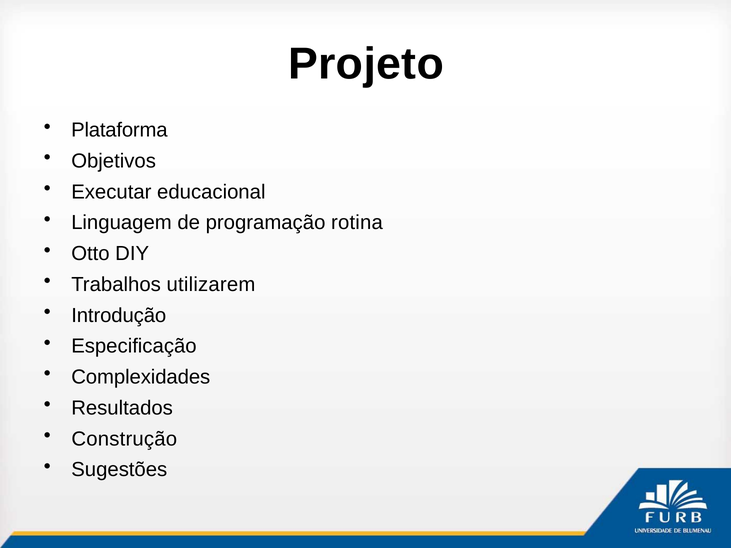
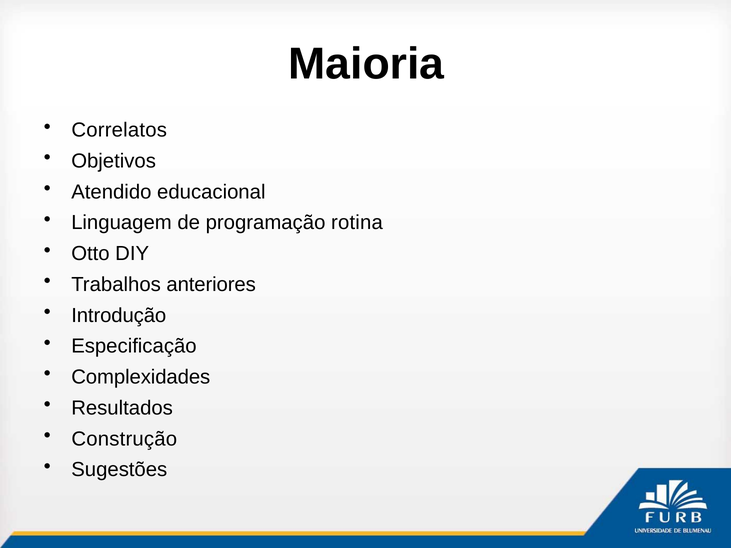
Projeto: Projeto -> Maioria
Plataforma: Plataforma -> Correlatos
Executar: Executar -> Atendido
utilizarem: utilizarem -> anteriores
